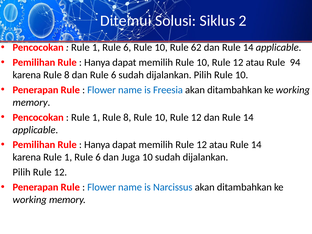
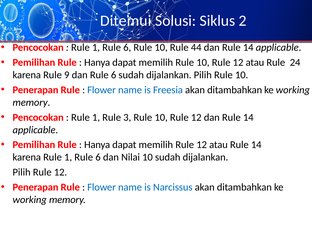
62: 62 -> 44
94: 94 -> 24
karena Rule 8: 8 -> 9
1 Rule 8: 8 -> 3
Juga: Juga -> Nilai
